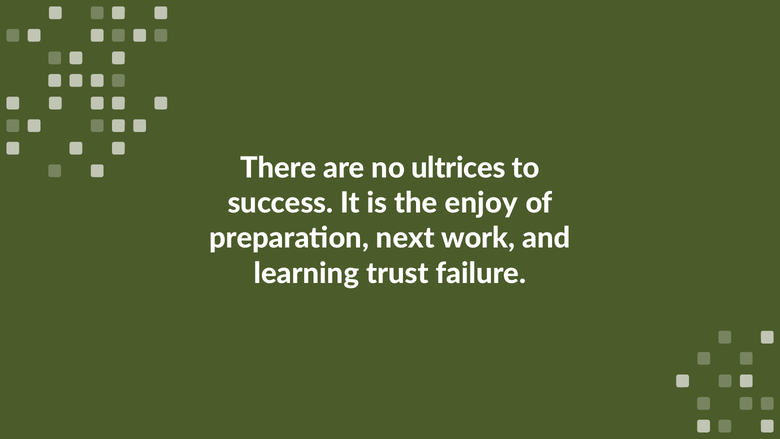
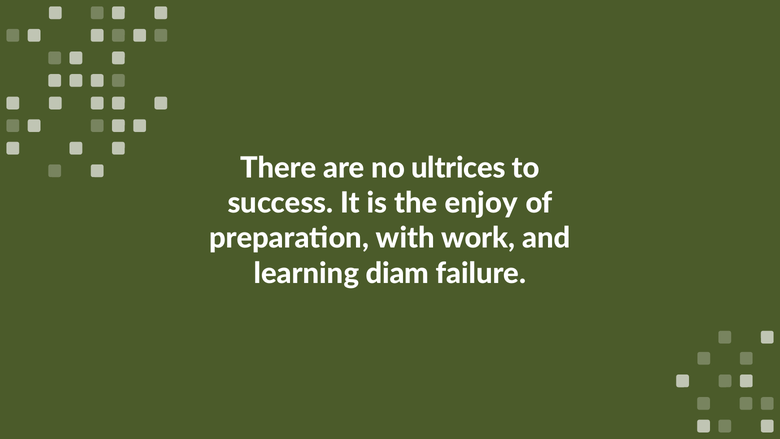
next: next -> with
trust: trust -> diam
